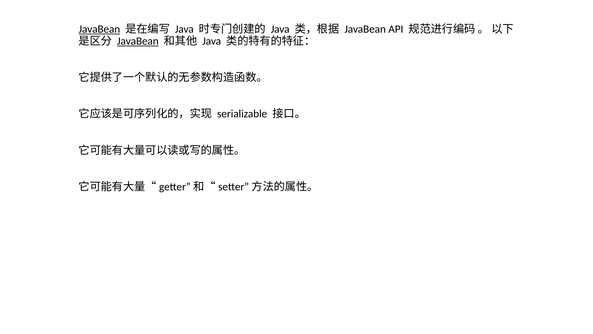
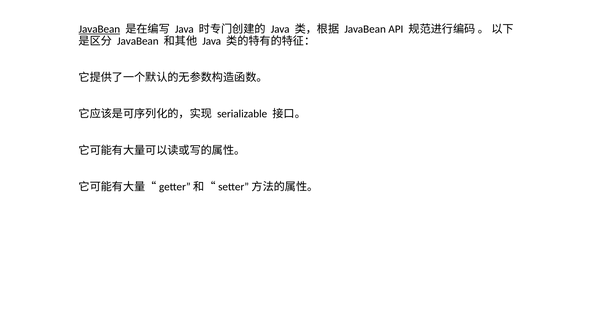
JavaBean at (138, 41) underline: present -> none
